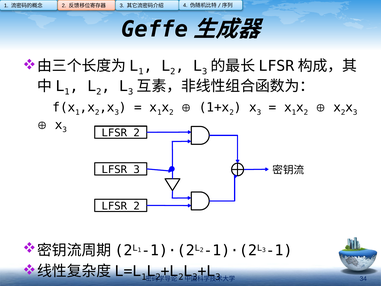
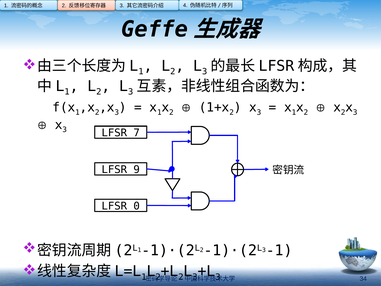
2 at (137, 133): 2 -> 7
LFSR 3: 3 -> 9
2 at (137, 206): 2 -> 0
